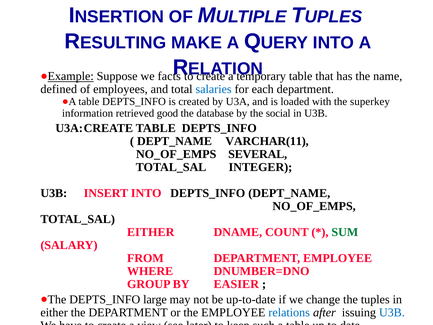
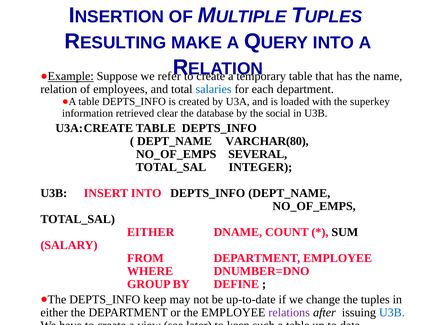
facts: facts -> refer
defined: defined -> relation
good: good -> clear
VARCHAR(11: VARCHAR(11 -> VARCHAR(80
SUM colour: green -> black
EASIER: EASIER -> DEFINE
DEPTS_INFO large: large -> keep
relations colour: blue -> purple
